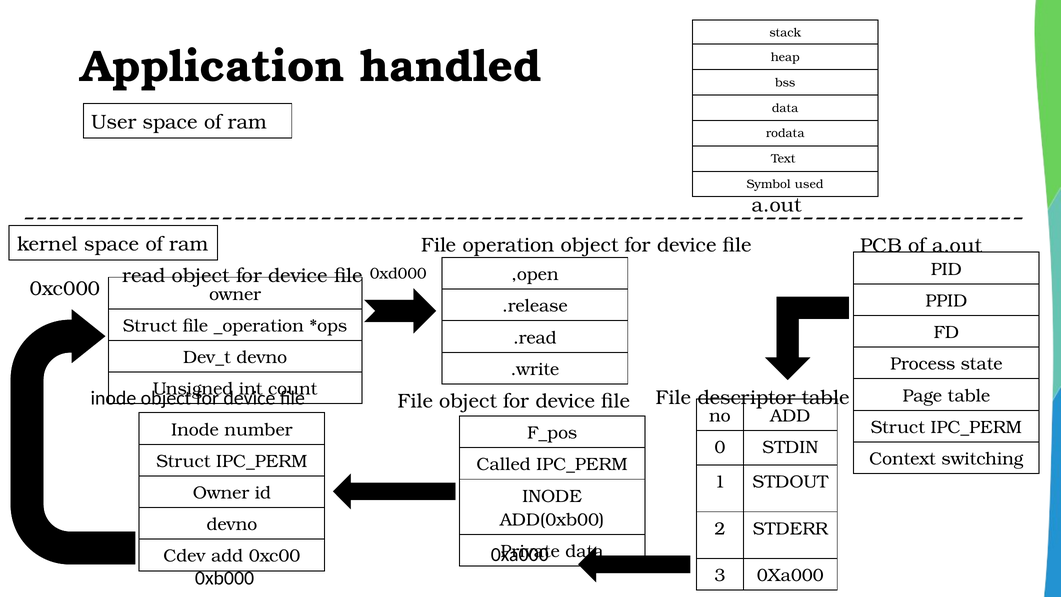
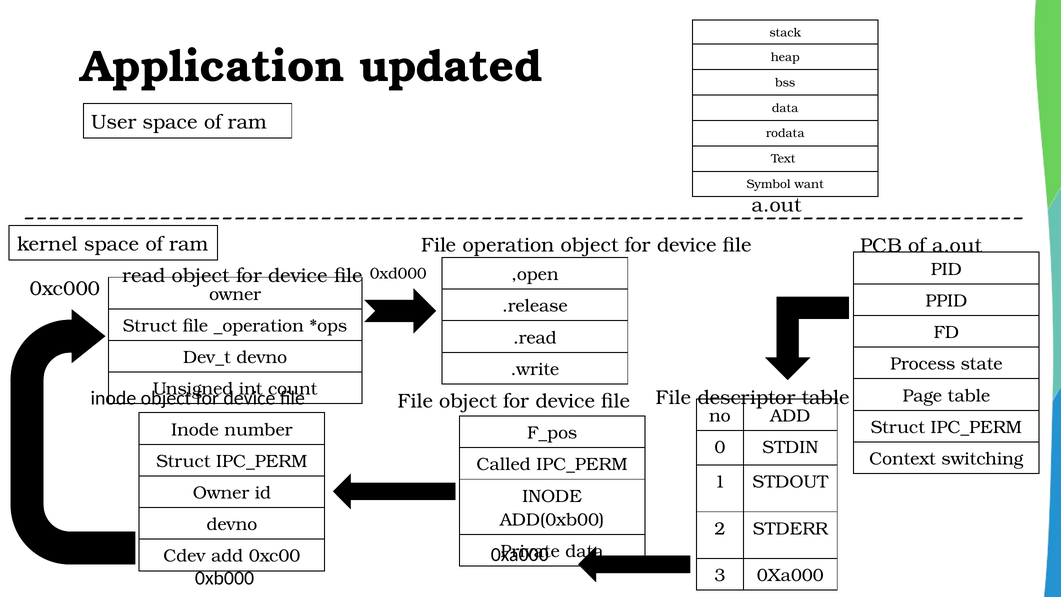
handled: handled -> updated
used: used -> want
